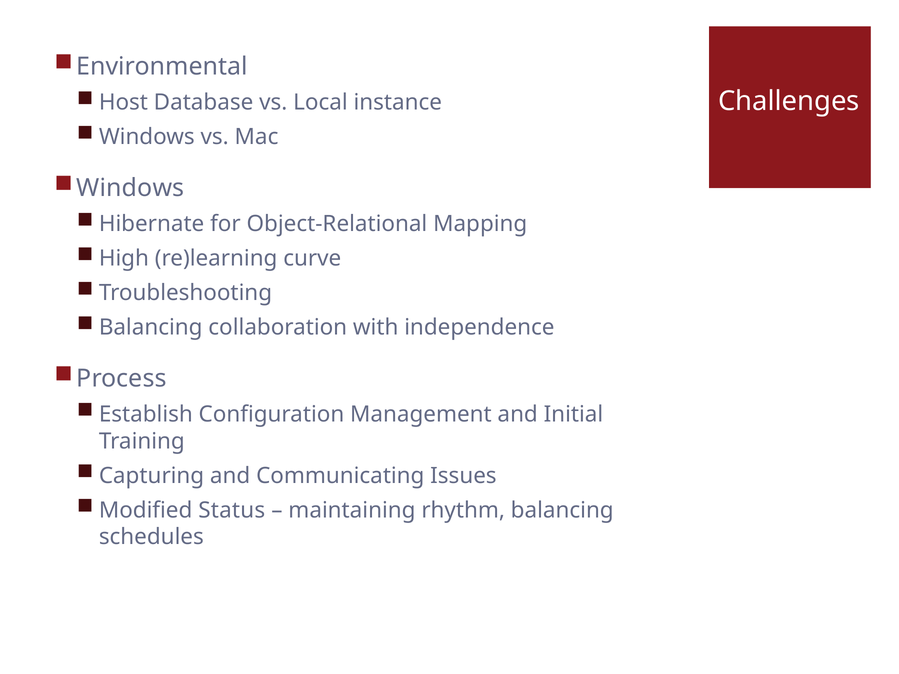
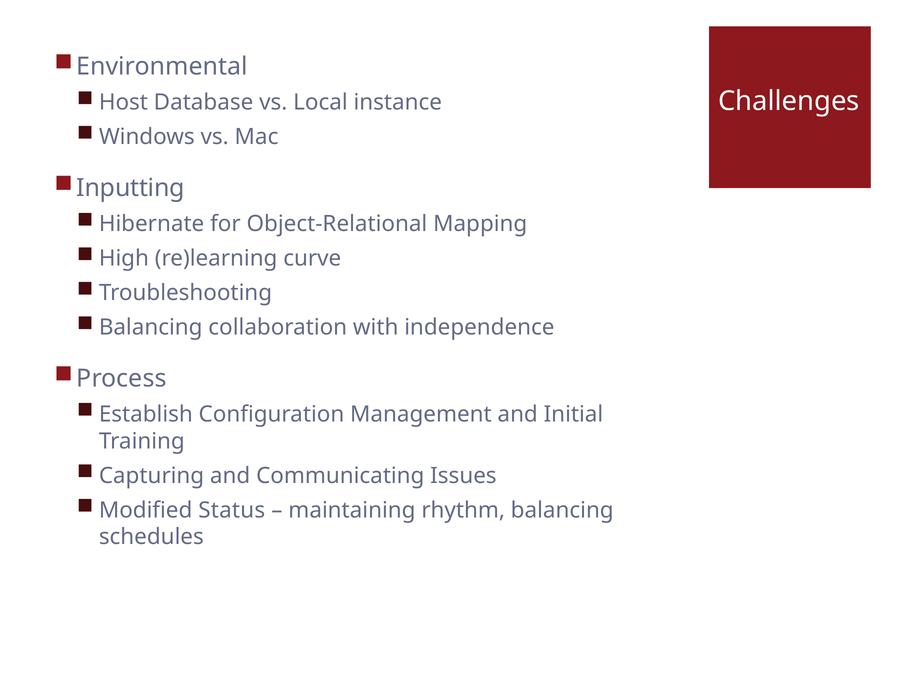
Windows at (130, 188): Windows -> Inputting
